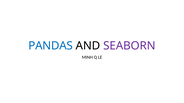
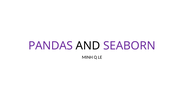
PANDAS colour: blue -> purple
